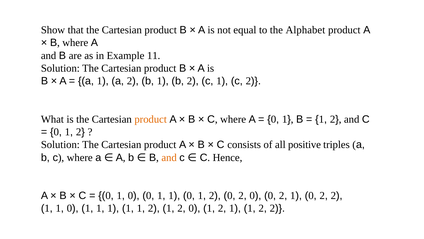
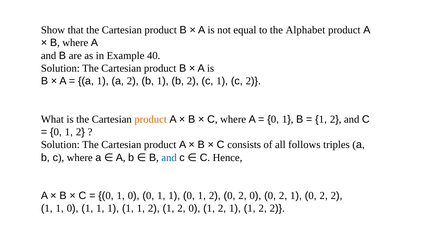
11: 11 -> 40
positive: positive -> follows
and at (169, 157) colour: orange -> blue
